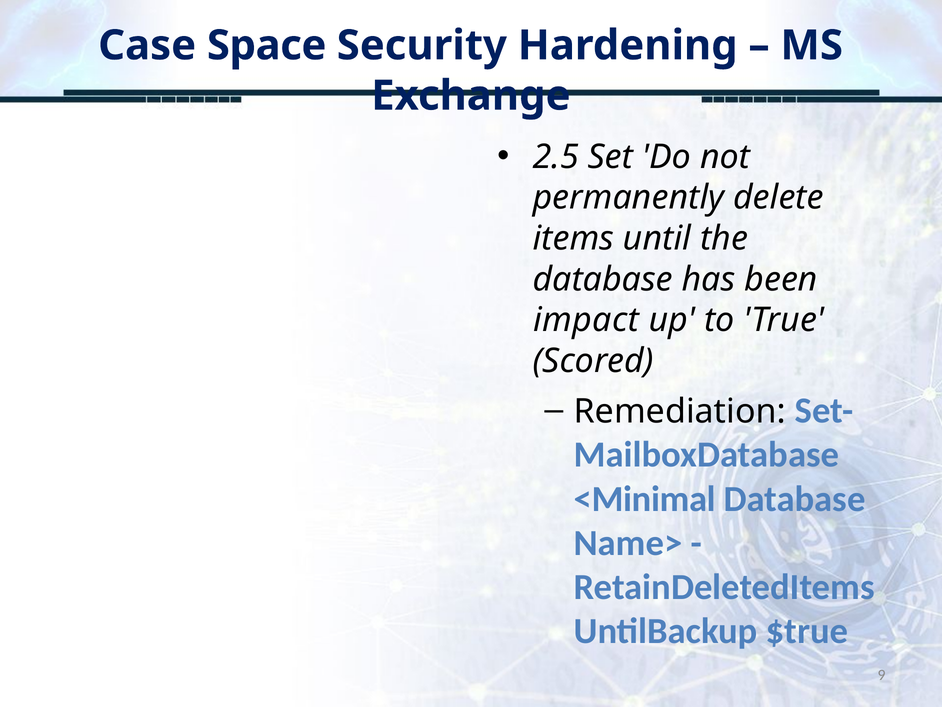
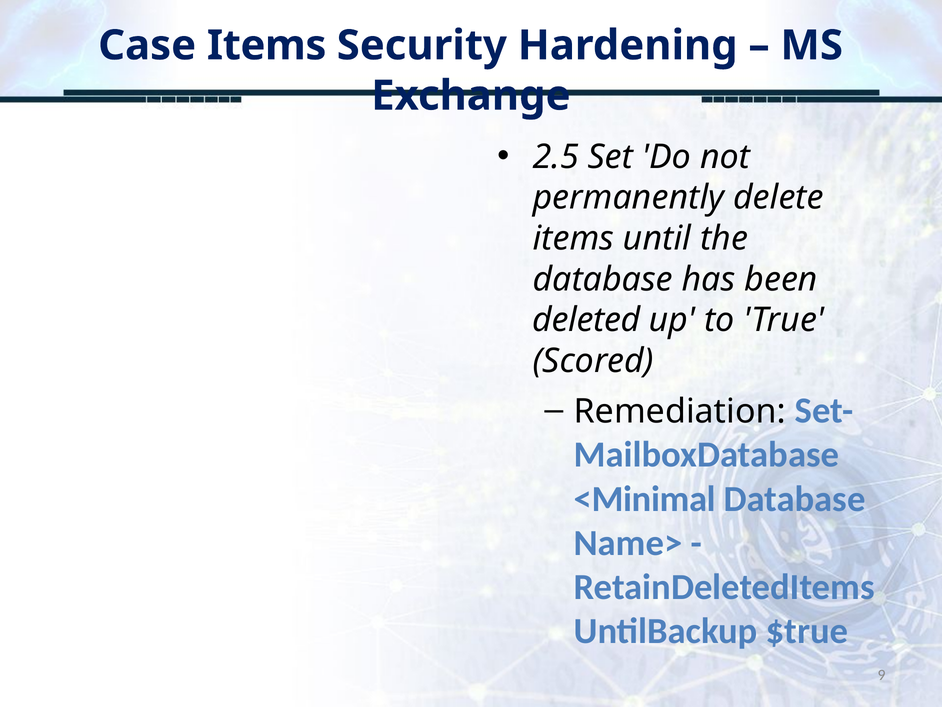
Case Space: Space -> Items
impact: impact -> deleted
